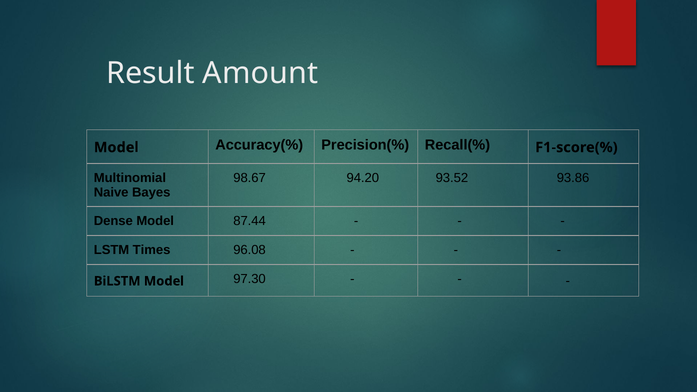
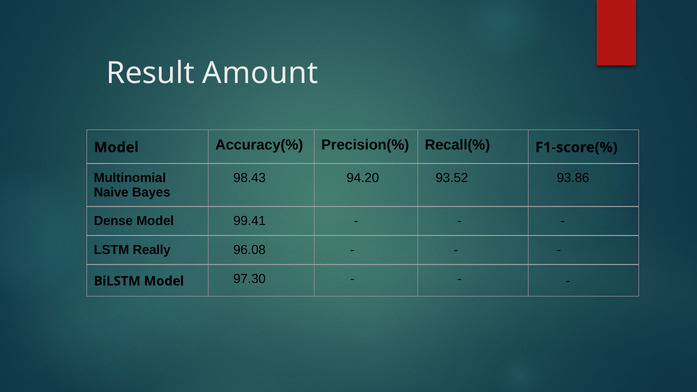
98.67: 98.67 -> 98.43
87.44: 87.44 -> 99.41
Times: Times -> Really
